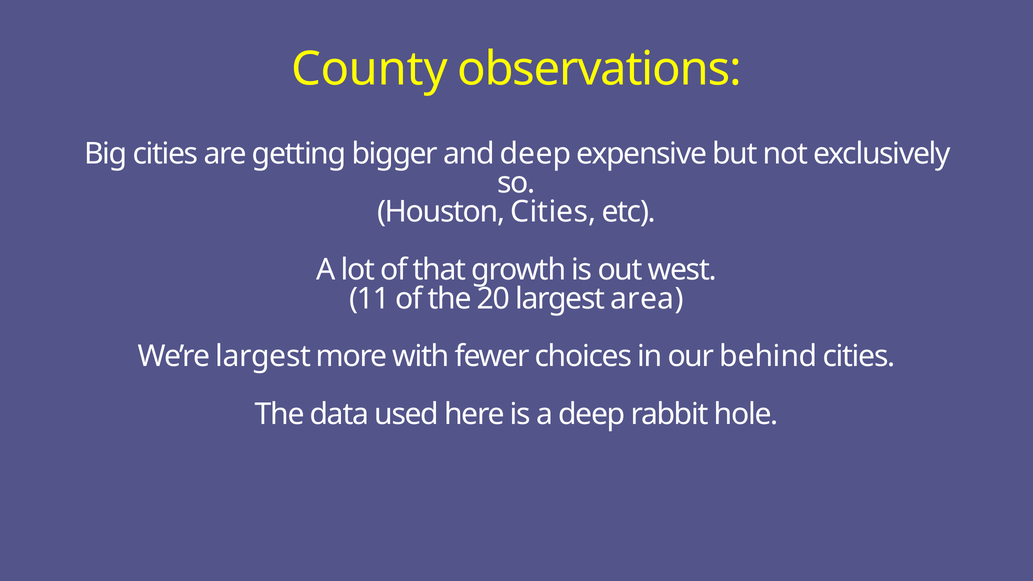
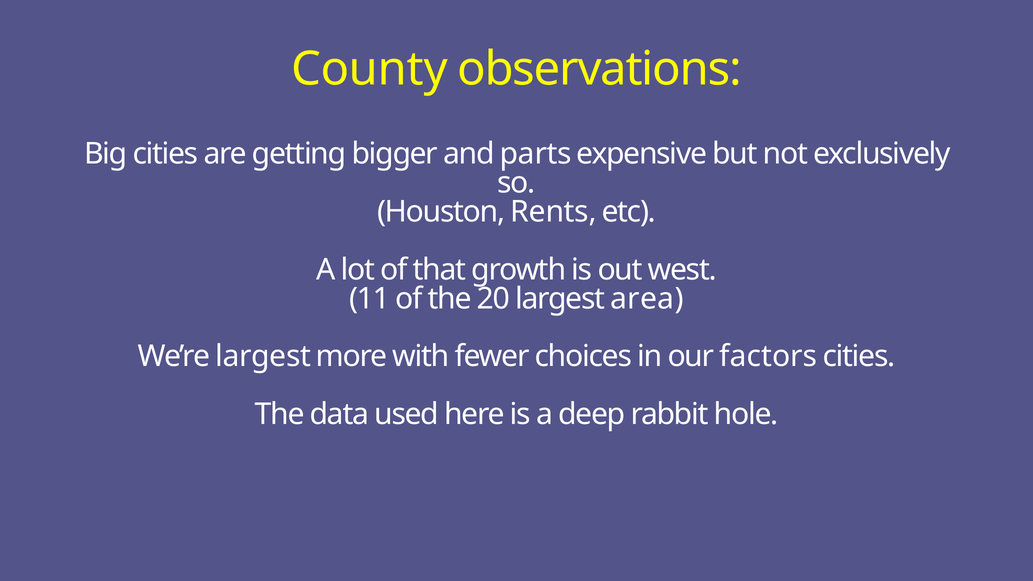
and deep: deep -> parts
Houston Cities: Cities -> Rents
behind: behind -> factors
